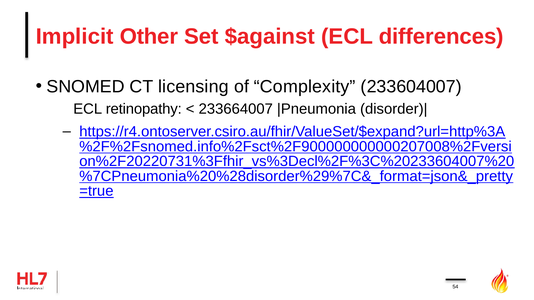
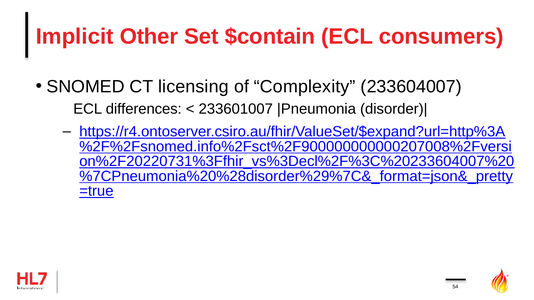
$against: $against -> $contain
differences: differences -> consumers
retinopathy: retinopathy -> differences
233664007: 233664007 -> 233601007
